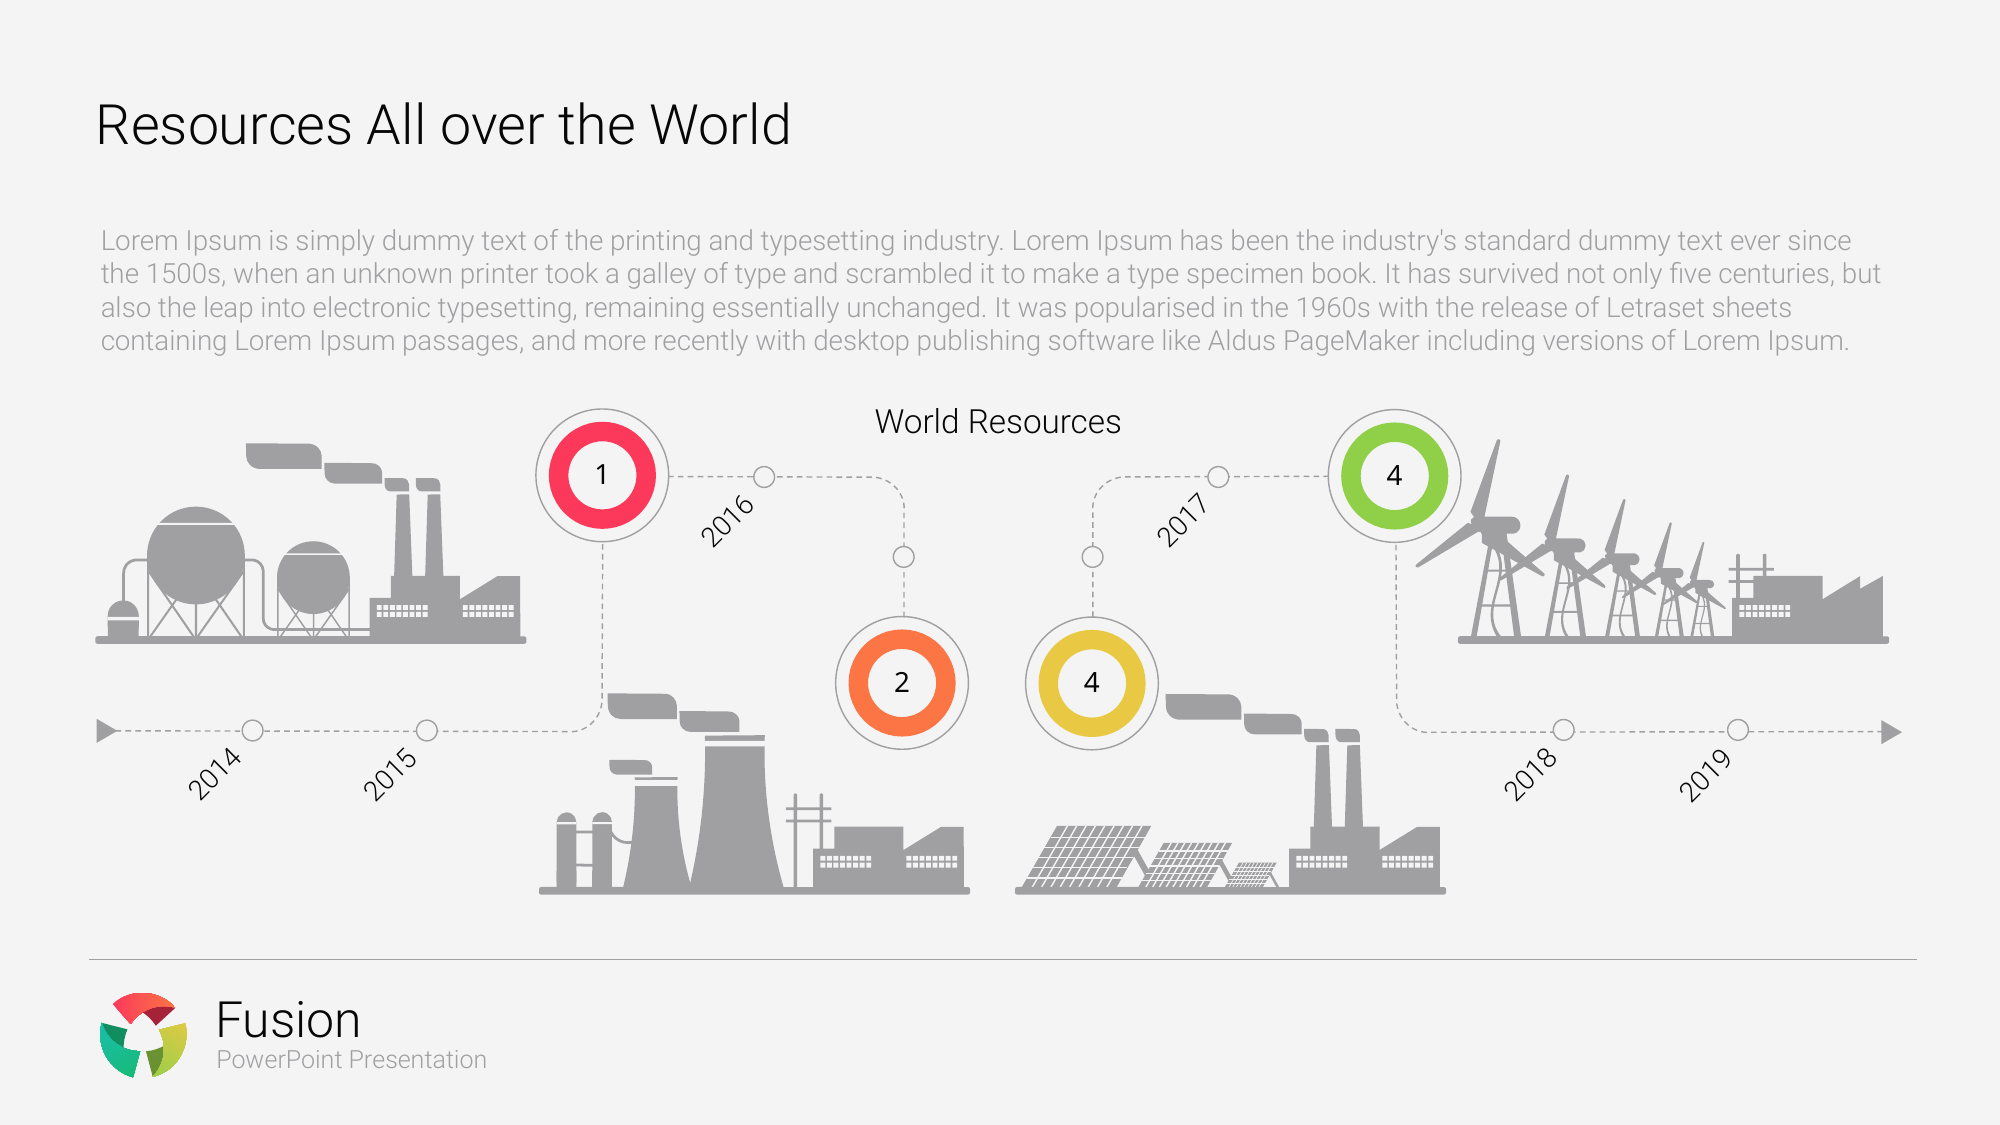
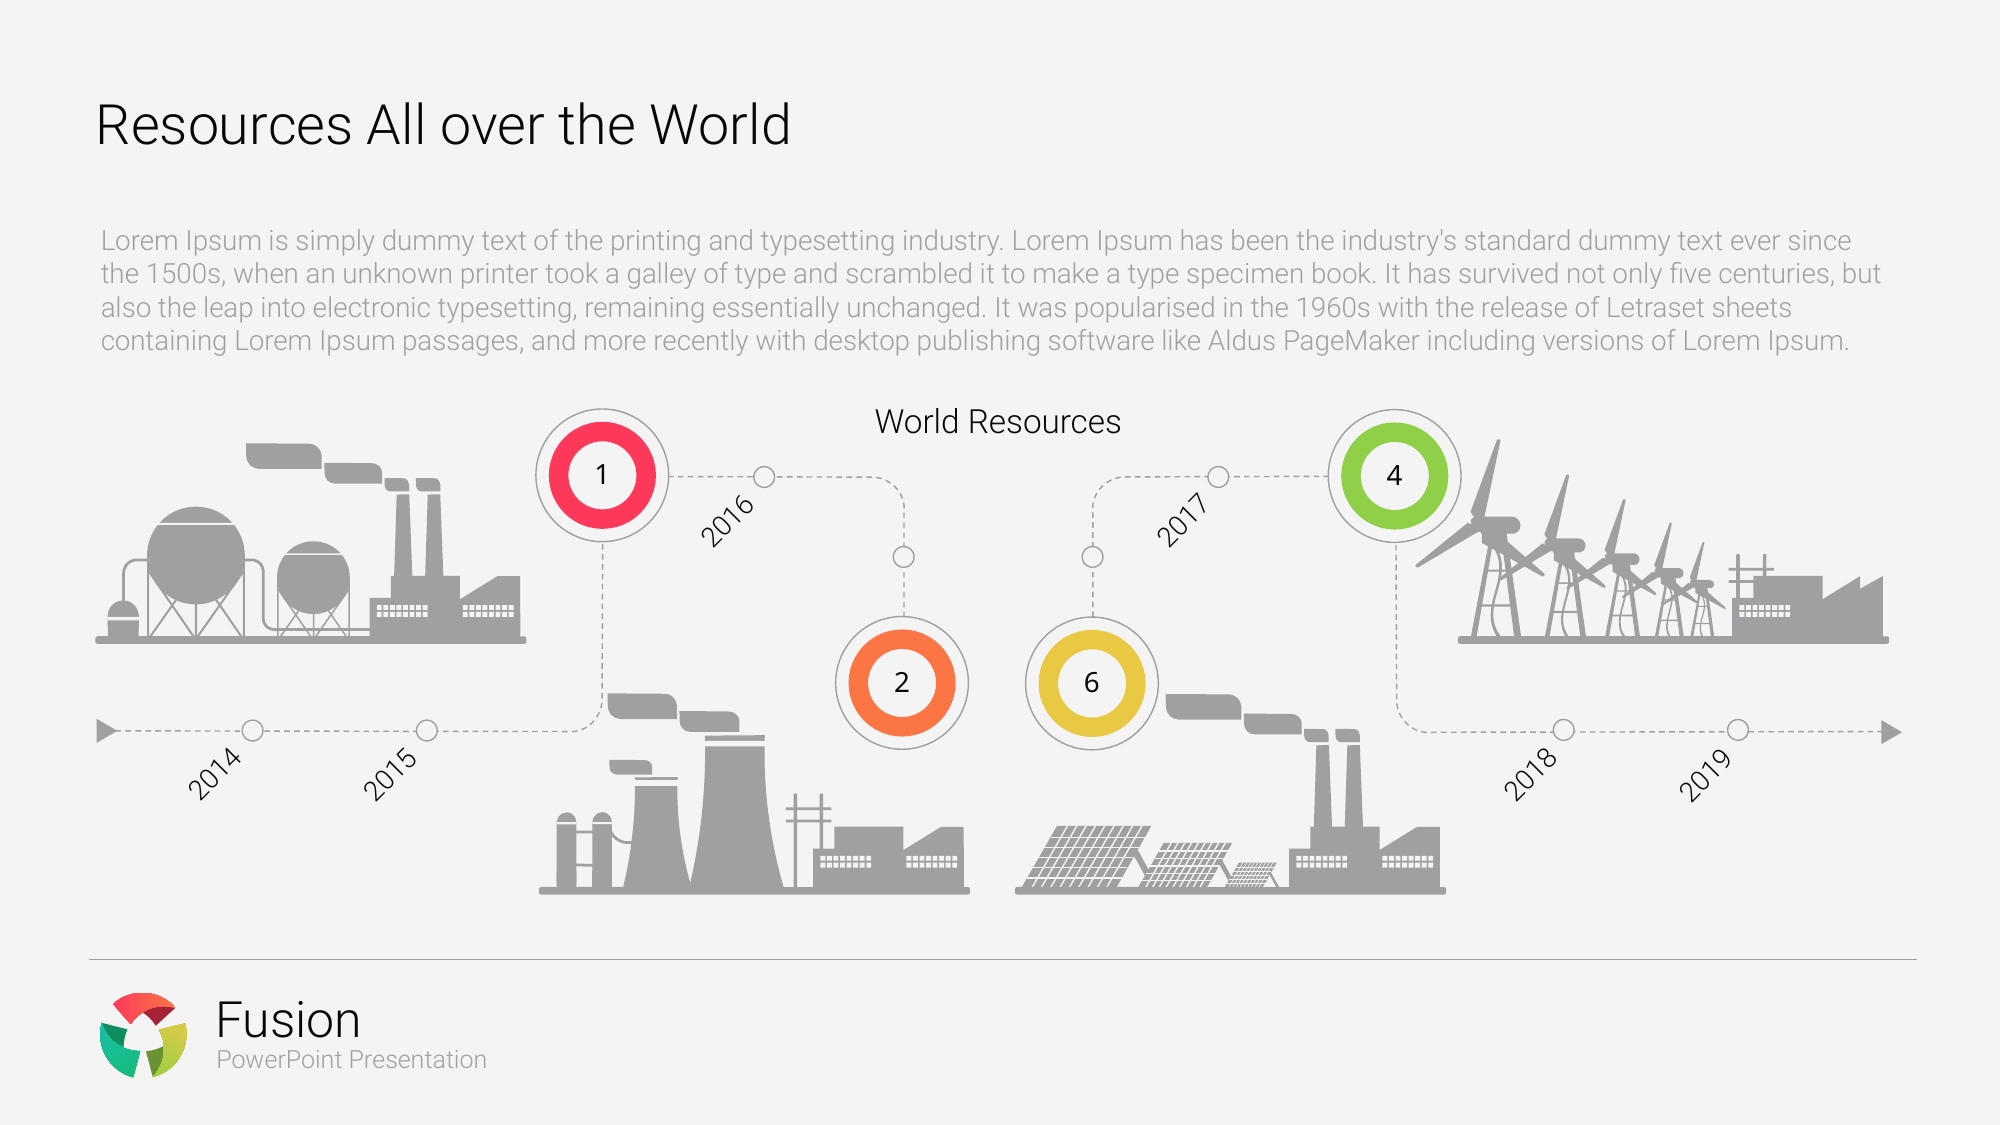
2 4: 4 -> 6
